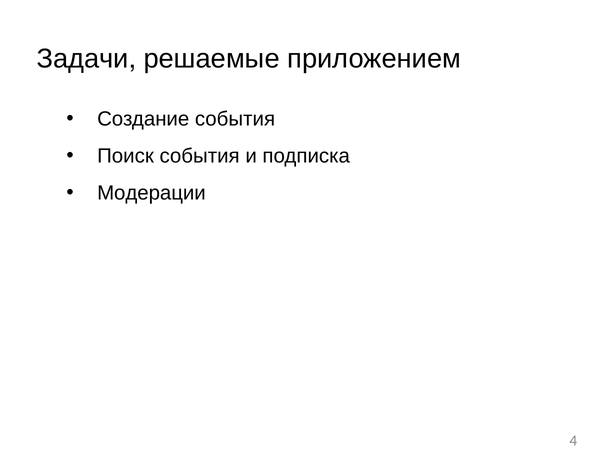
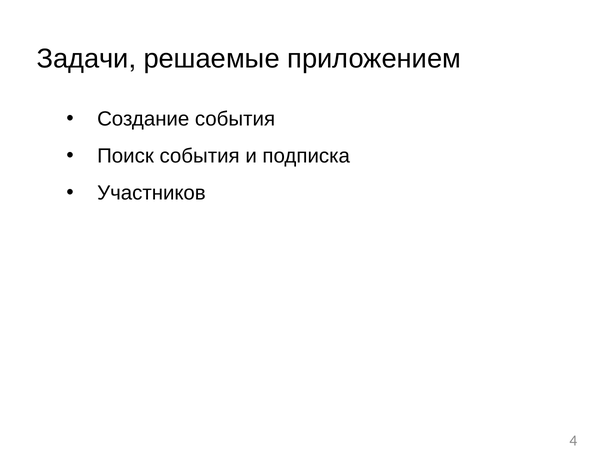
Модерации: Модерации -> Участников
